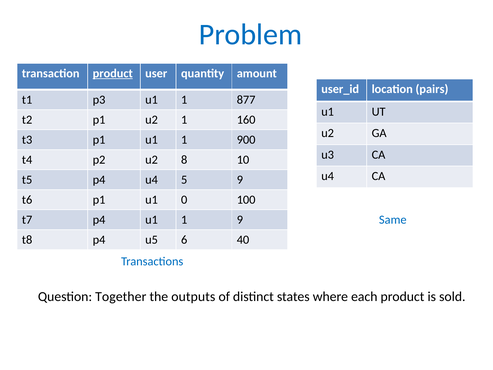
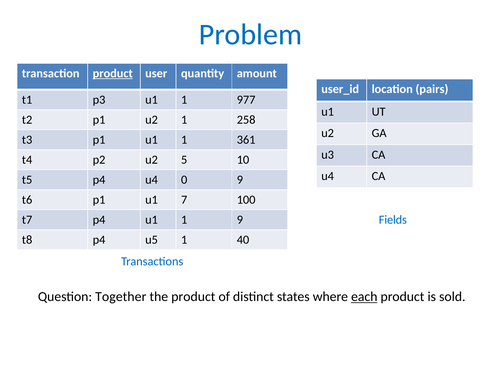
877: 877 -> 977
160: 160 -> 258
900: 900 -> 361
8: 8 -> 5
5: 5 -> 0
0: 0 -> 7
Same: Same -> Fields
u5 6: 6 -> 1
the outputs: outputs -> product
each underline: none -> present
